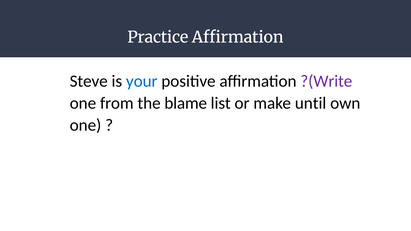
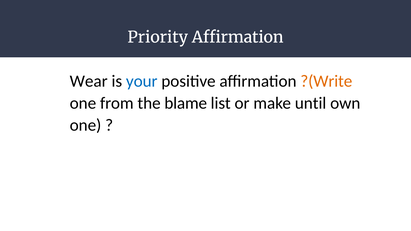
Practice: Practice -> Priority
Steve: Steve -> Wear
?(Write colour: purple -> orange
